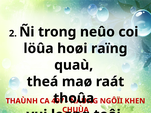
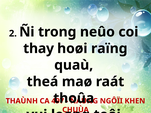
löûa: löûa -> thay
